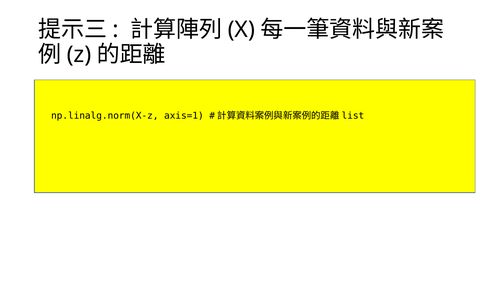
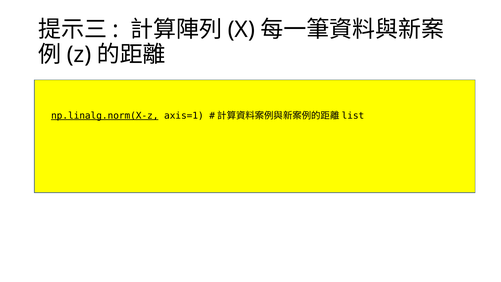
np.linalg.norm(X-z underline: none -> present
